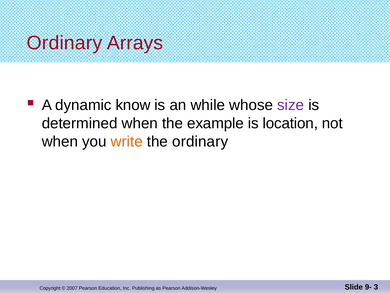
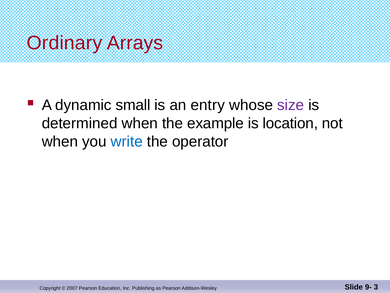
know: know -> small
while: while -> entry
write colour: orange -> blue
the ordinary: ordinary -> operator
